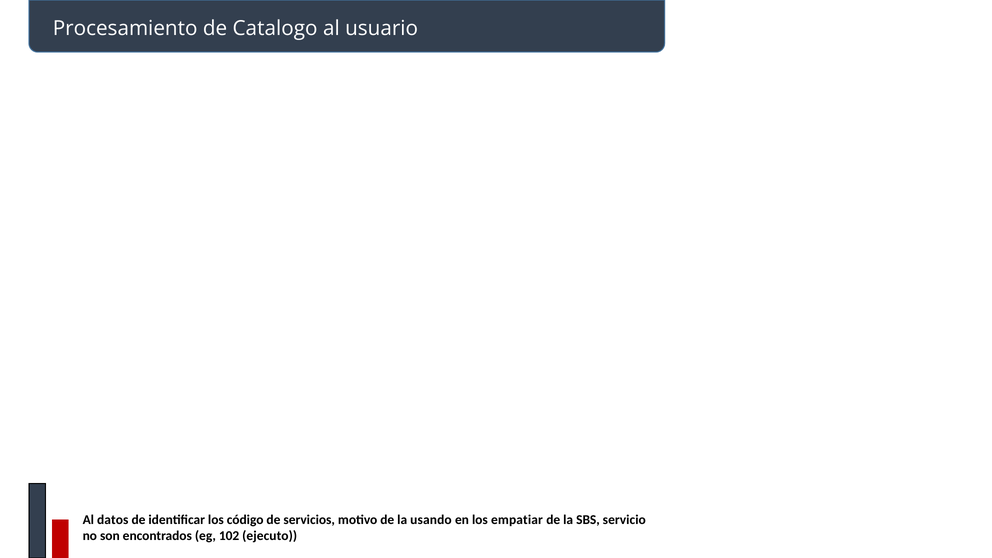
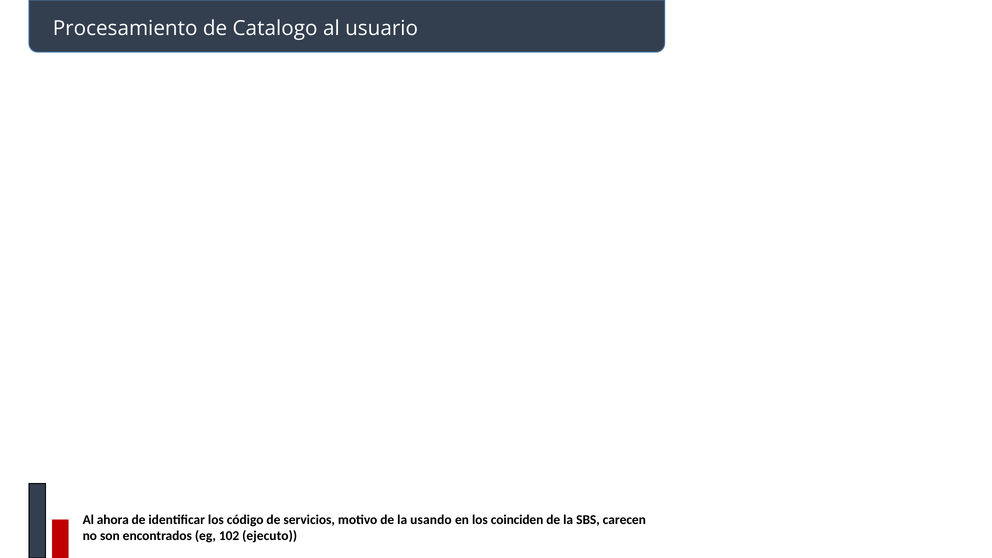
datos: datos -> ahora
empatiar: empatiar -> coinciden
servicio: servicio -> carecen
